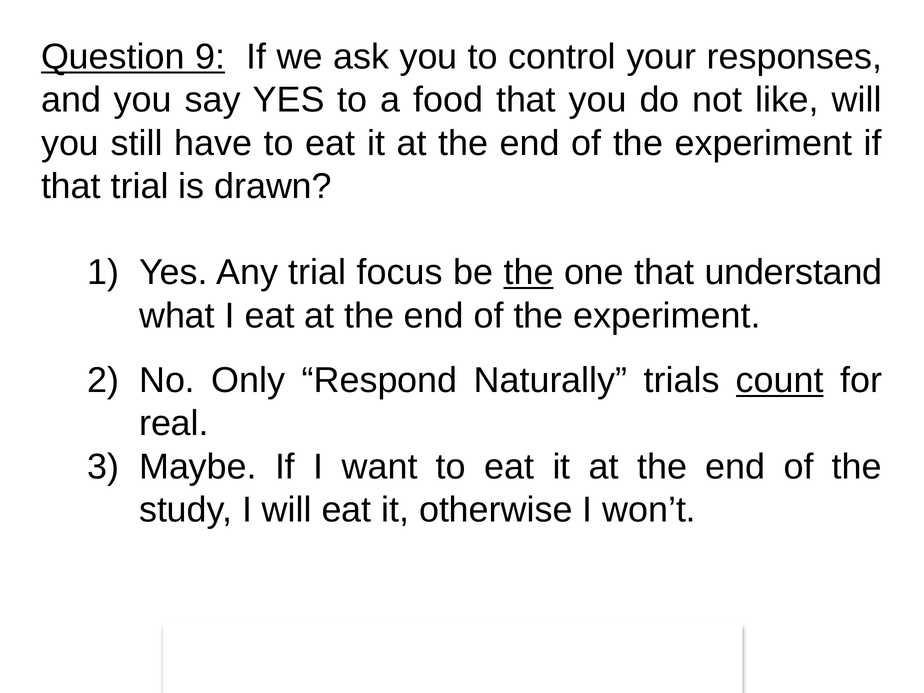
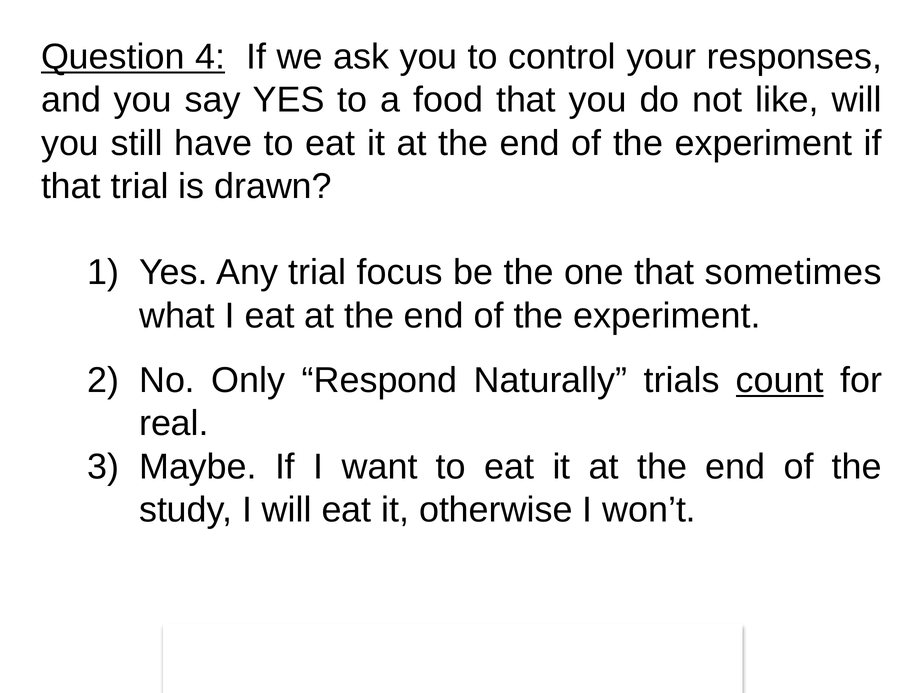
9: 9 -> 4
the at (529, 273) underline: present -> none
understand: understand -> sometimes
